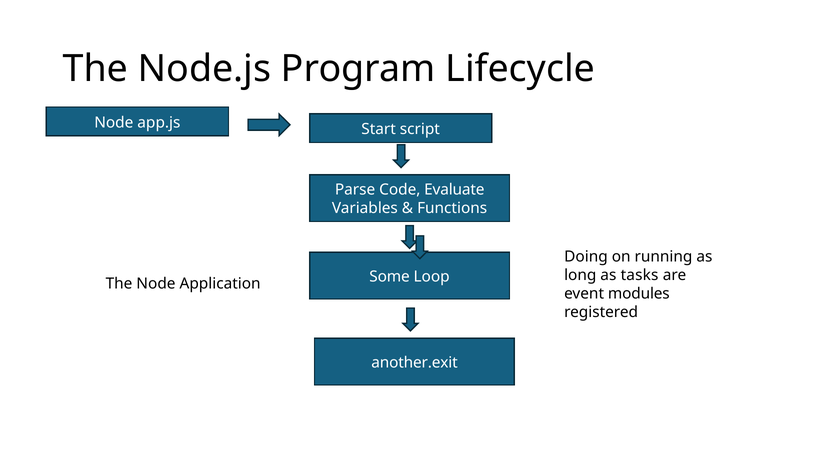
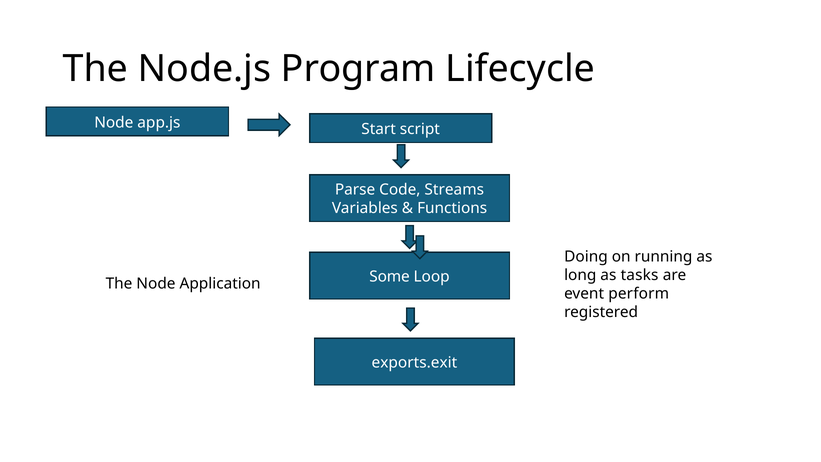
Evaluate: Evaluate -> Streams
modules: modules -> perform
another.exit: another.exit -> exports.exit
